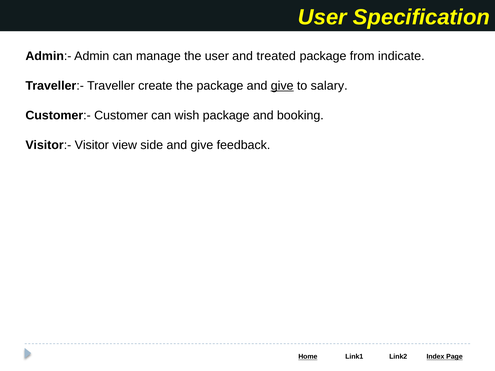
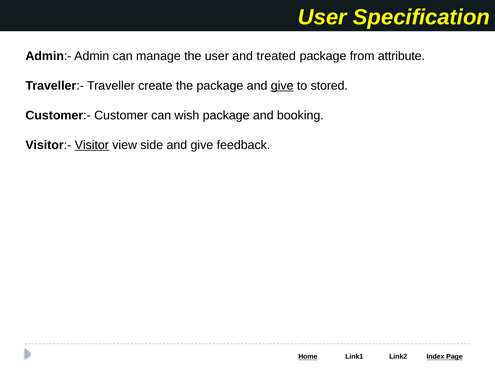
indicate: indicate -> attribute
salary: salary -> stored
Visitor underline: none -> present
